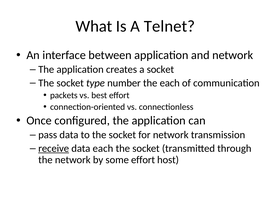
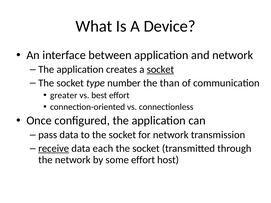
Telnet: Telnet -> Device
socket at (160, 70) underline: none -> present
the each: each -> than
packets: packets -> greater
